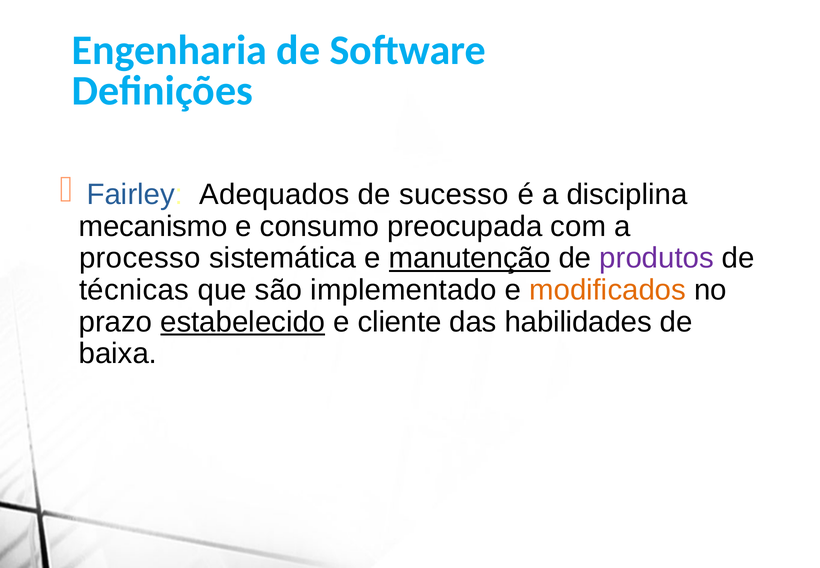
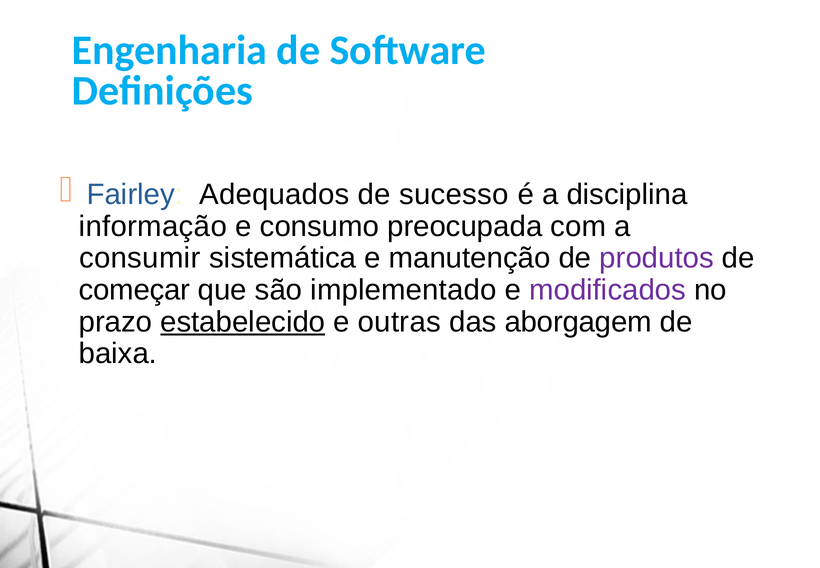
mecanismo: mecanismo -> informação
processo: processo -> consumir
manutenção underline: present -> none
técnicas: técnicas -> começar
modificados colour: orange -> purple
cliente: cliente -> outras
habilidades: habilidades -> aborgagem
